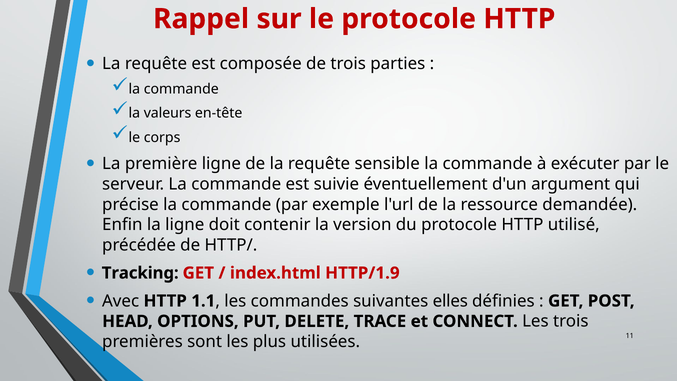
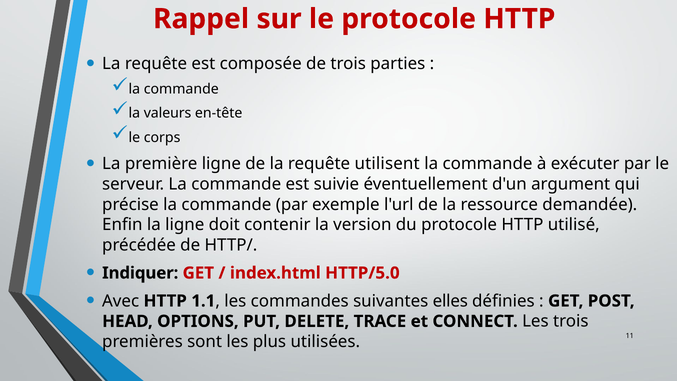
sensible: sensible -> utilisent
Tracking: Tracking -> Indiquer
HTTP/1.9: HTTP/1.9 -> HTTP/5.0
